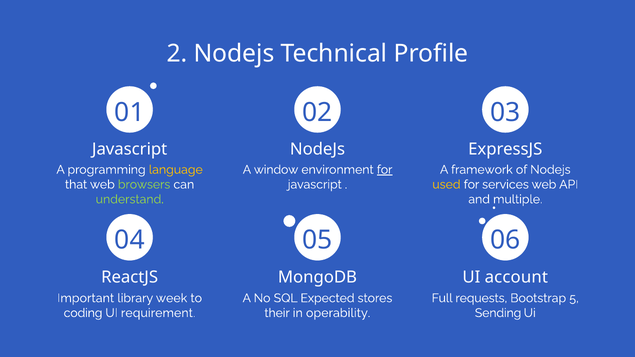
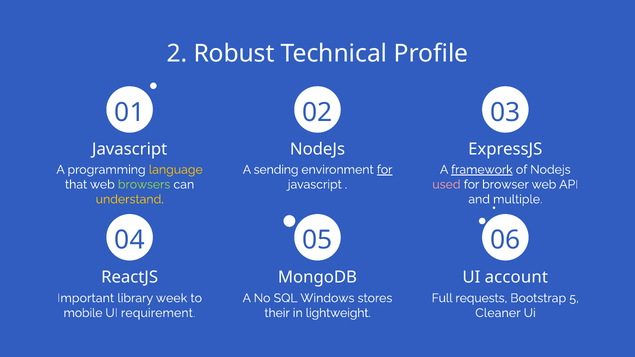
2 Nodejs: Nodejs -> Robust
window: window -> sending
framework underline: none -> present
used colour: yellow -> pink
services: services -> browser
understand colour: light green -> yellow
Expected: Expected -> Windows
coding: coding -> mobile
operability: operability -> lightweight
Sending: Sending -> Cleaner
